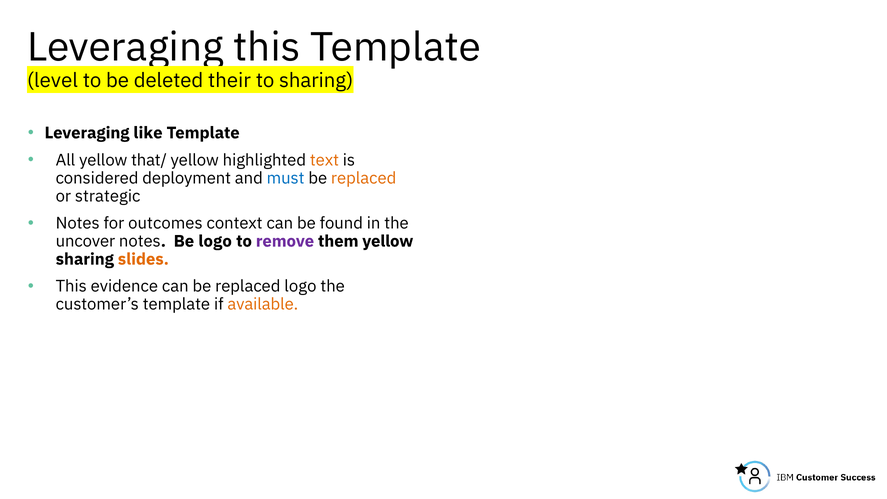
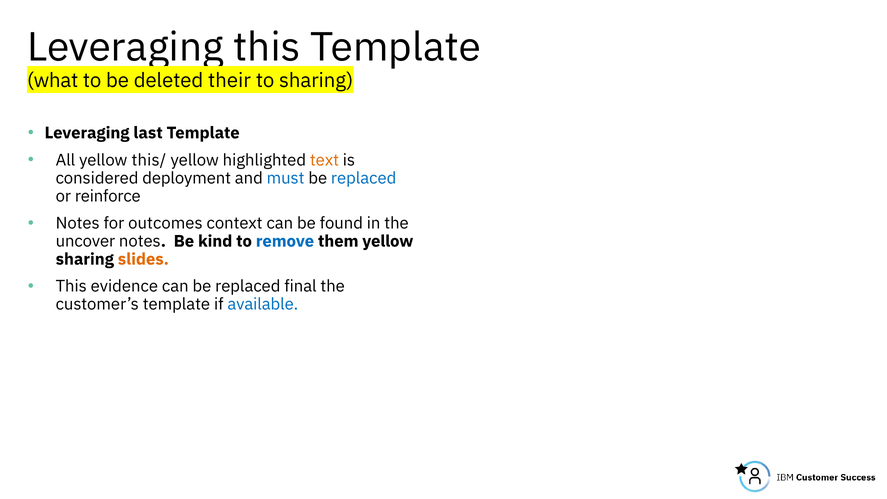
level: level -> what
like: like -> last
that/: that/ -> this/
replaced at (364, 178) colour: orange -> blue
strategic: strategic -> reinforce
Be logo: logo -> kind
remove colour: purple -> blue
replaced logo: logo -> final
available colour: orange -> blue
